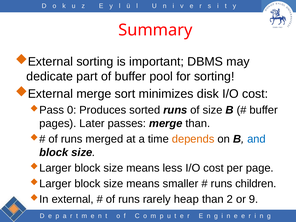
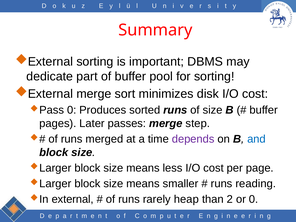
merge than: than -> step
depends colour: orange -> purple
children: children -> reading
or 9: 9 -> 0
